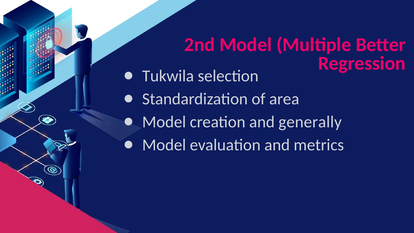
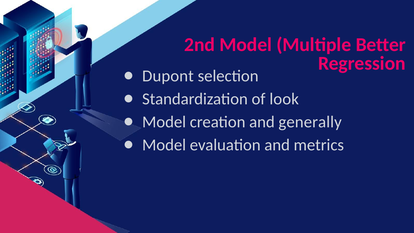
Tukwila: Tukwila -> Dupont
area: area -> look
